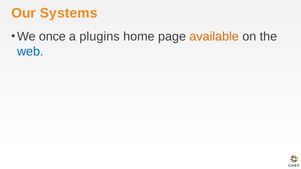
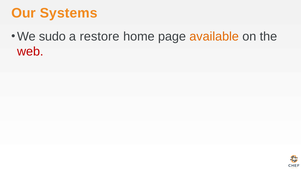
once: once -> sudo
plugins: plugins -> restore
web colour: blue -> red
